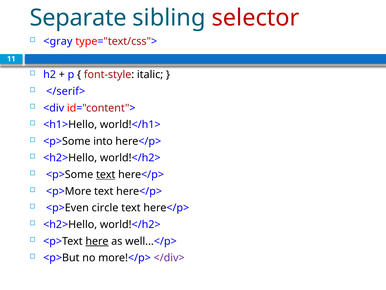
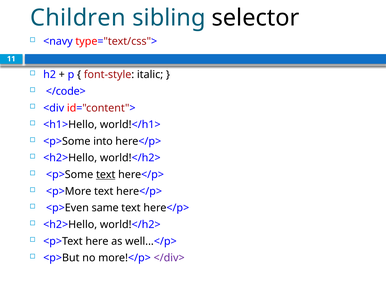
Separate: Separate -> Children
selector colour: red -> black
<gray: <gray -> <navy
</serif>: </serif> -> </code>
circle: circle -> same
here underline: present -> none
